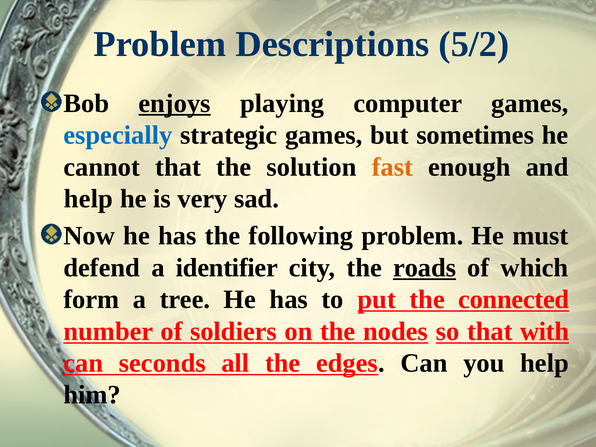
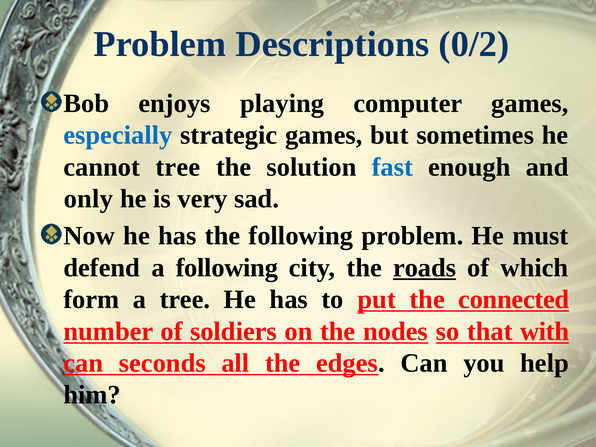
5/2: 5/2 -> 0/2
enjoys underline: present -> none
cannot that: that -> tree
fast colour: orange -> blue
help at (88, 199): help -> only
a identifier: identifier -> following
